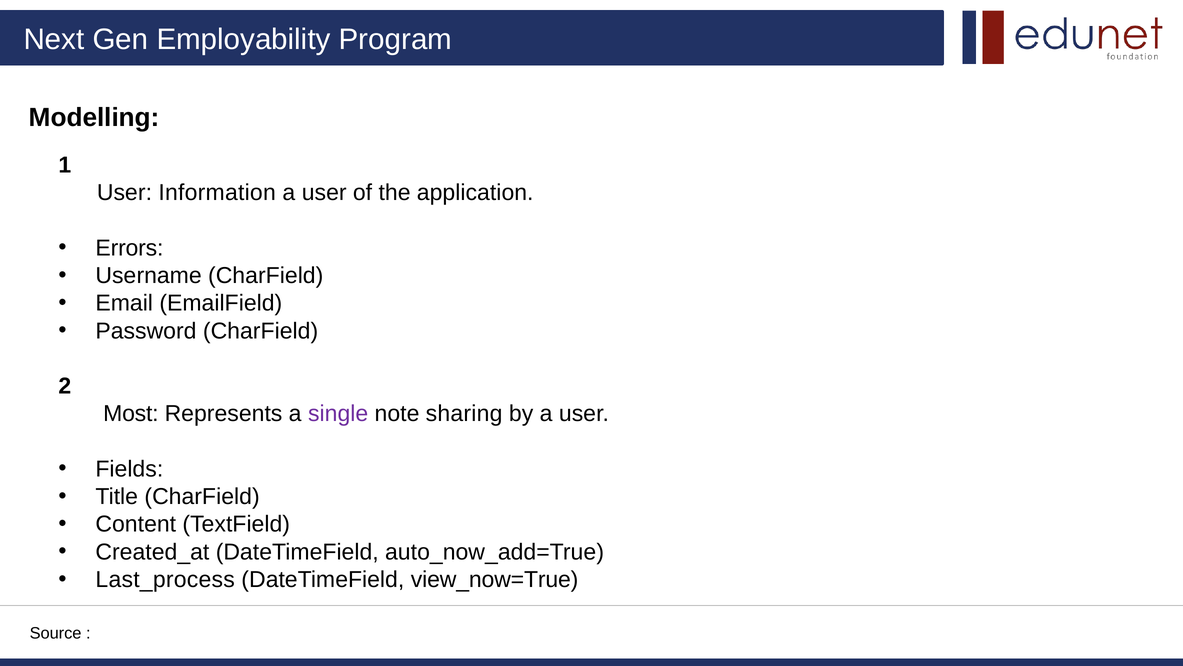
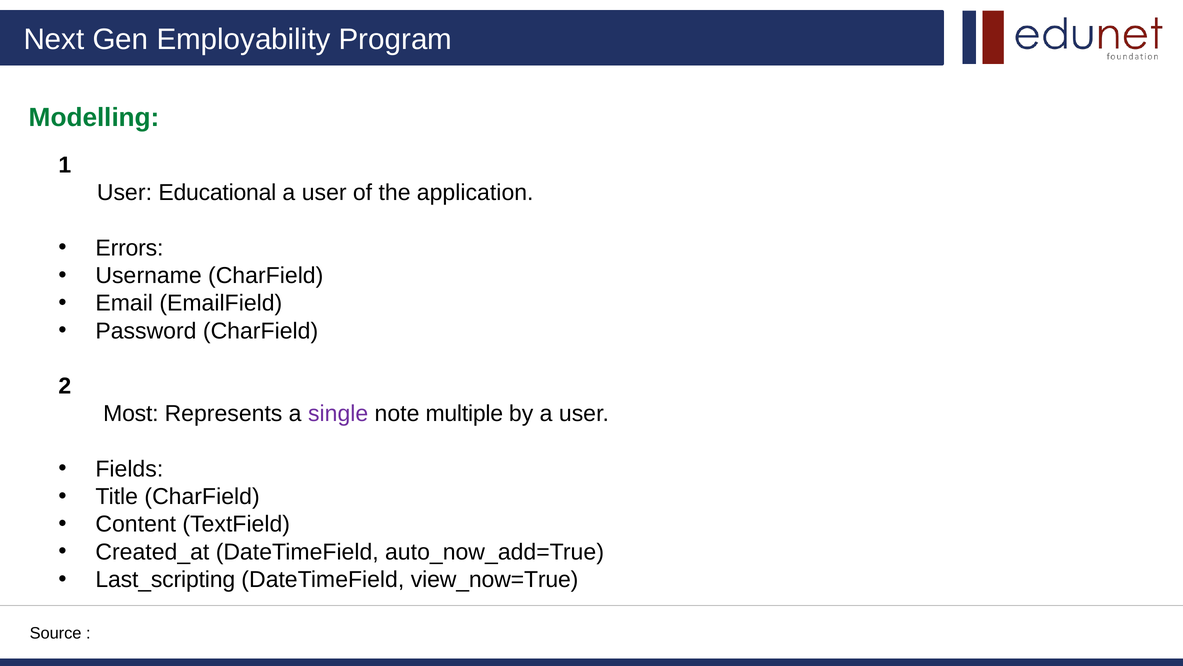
Modelling colour: black -> green
Information: Information -> Educational
sharing: sharing -> multiple
Last_process: Last_process -> Last_scripting
